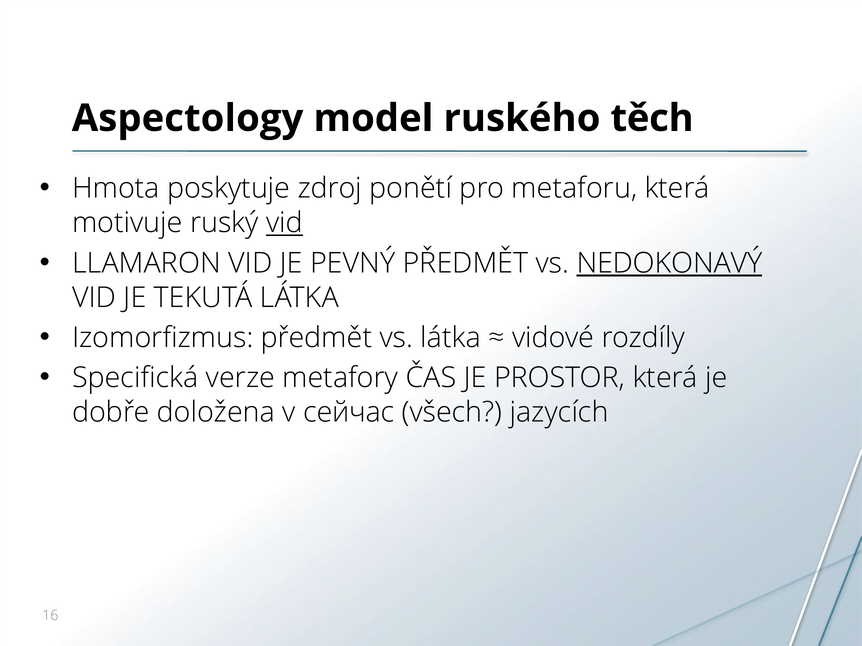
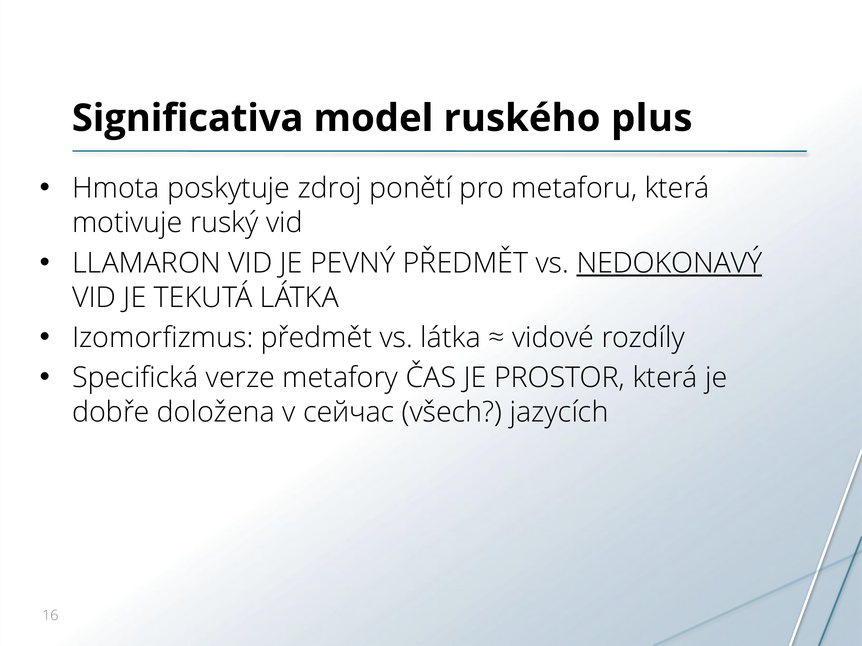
Aspectology: Aspectology -> Significativa
těch: těch -> plus
vid at (284, 223) underline: present -> none
